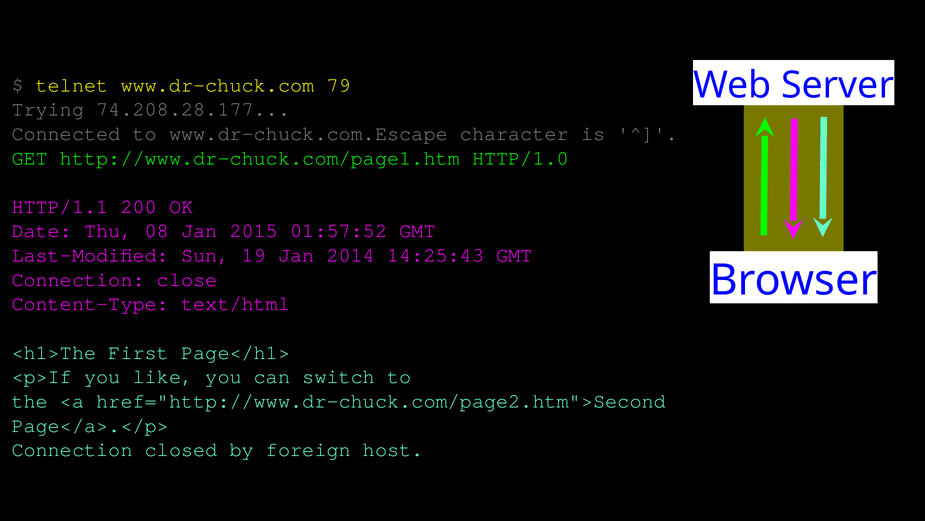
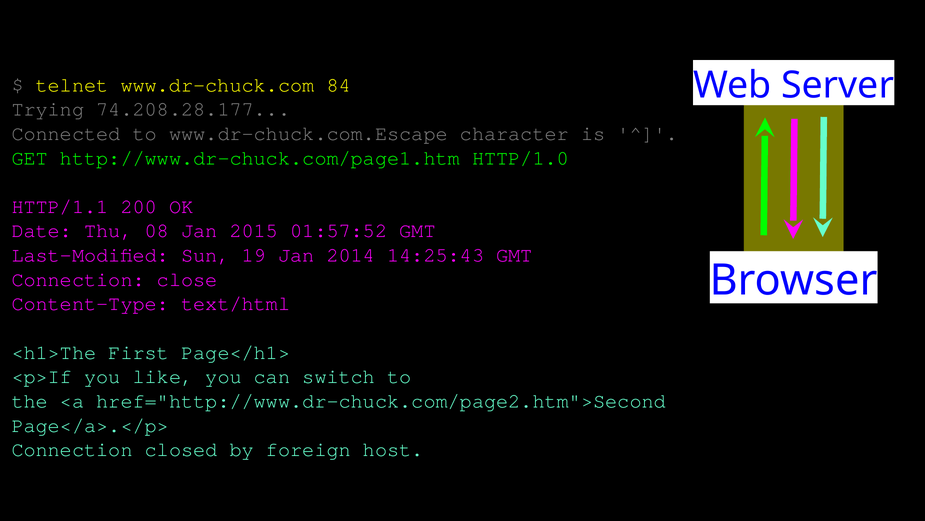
79: 79 -> 84
